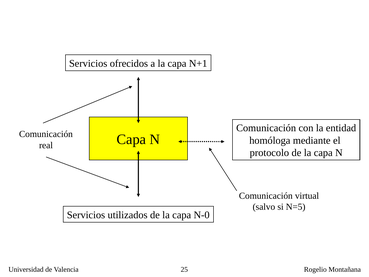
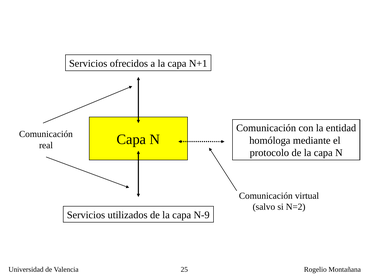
N=5: N=5 -> N=2
N-0: N-0 -> N-9
